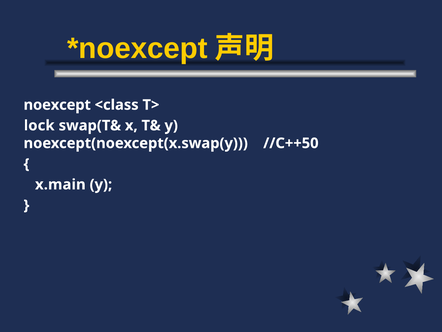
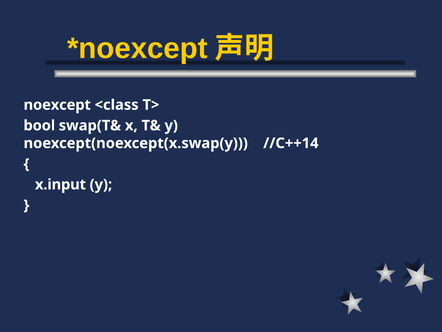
lock: lock -> bool
//C++50: //C++50 -> //C++14
x.main: x.main -> x.input
